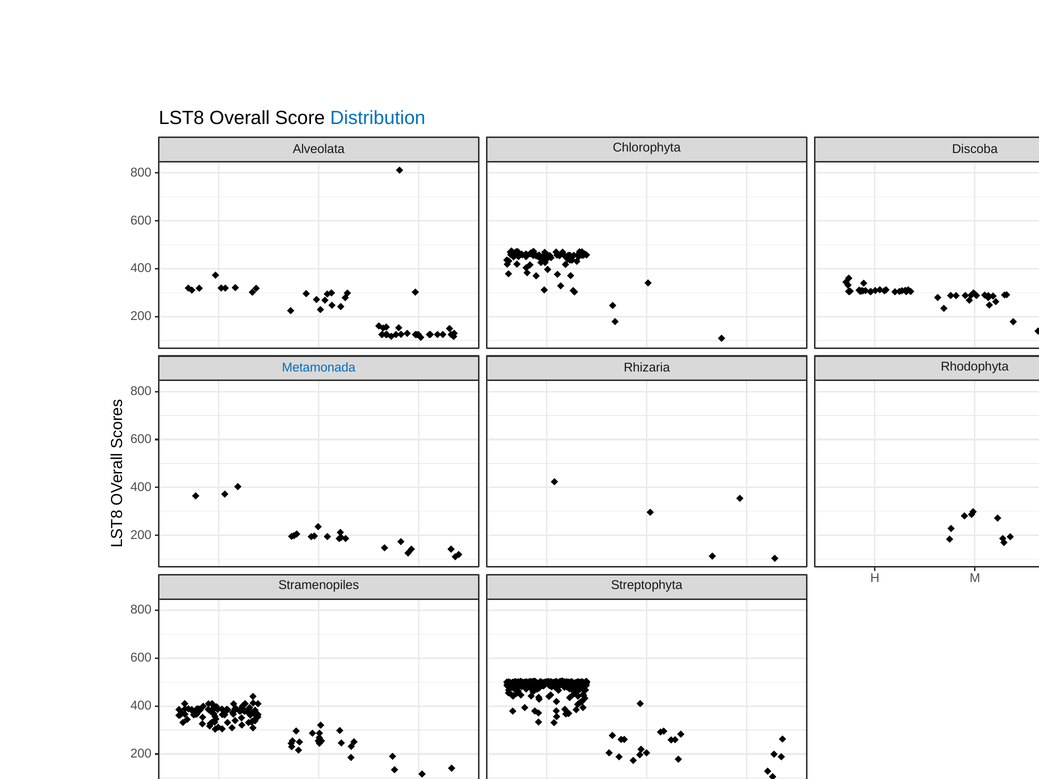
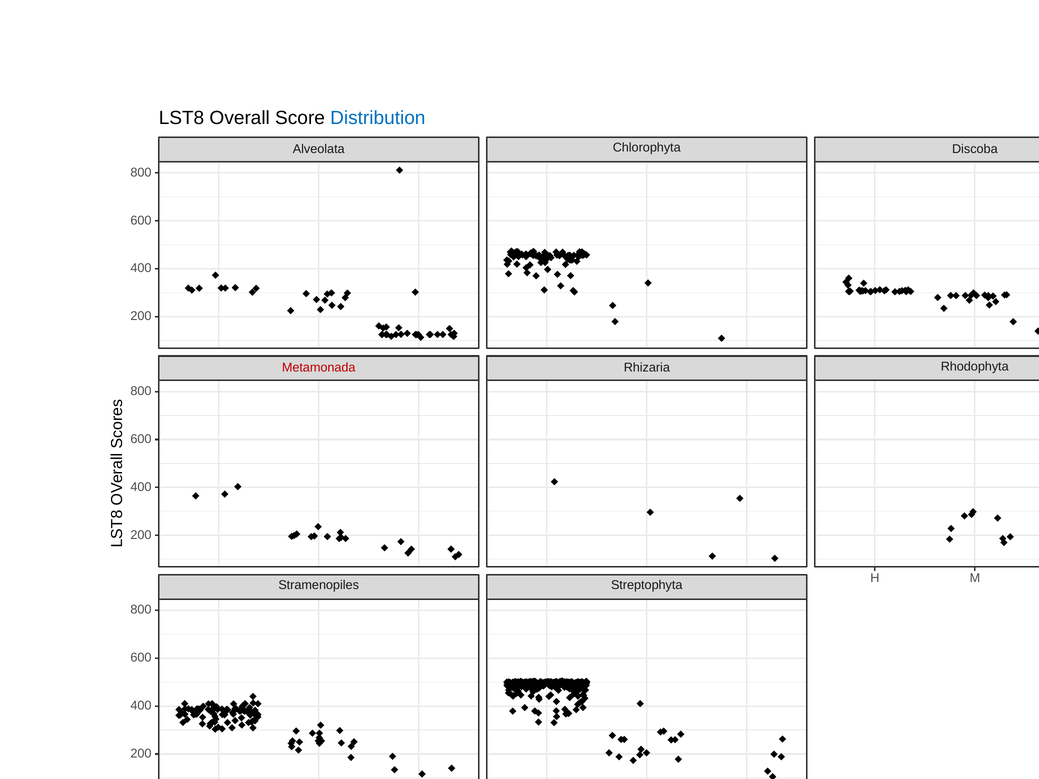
Metamonada colour: blue -> red
